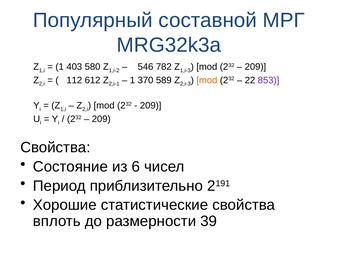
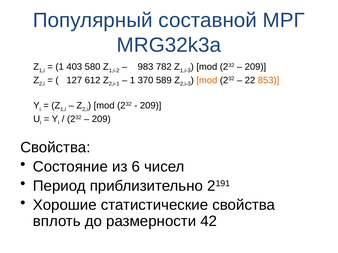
546: 546 -> 983
112: 112 -> 127
853 colour: purple -> orange
39: 39 -> 42
